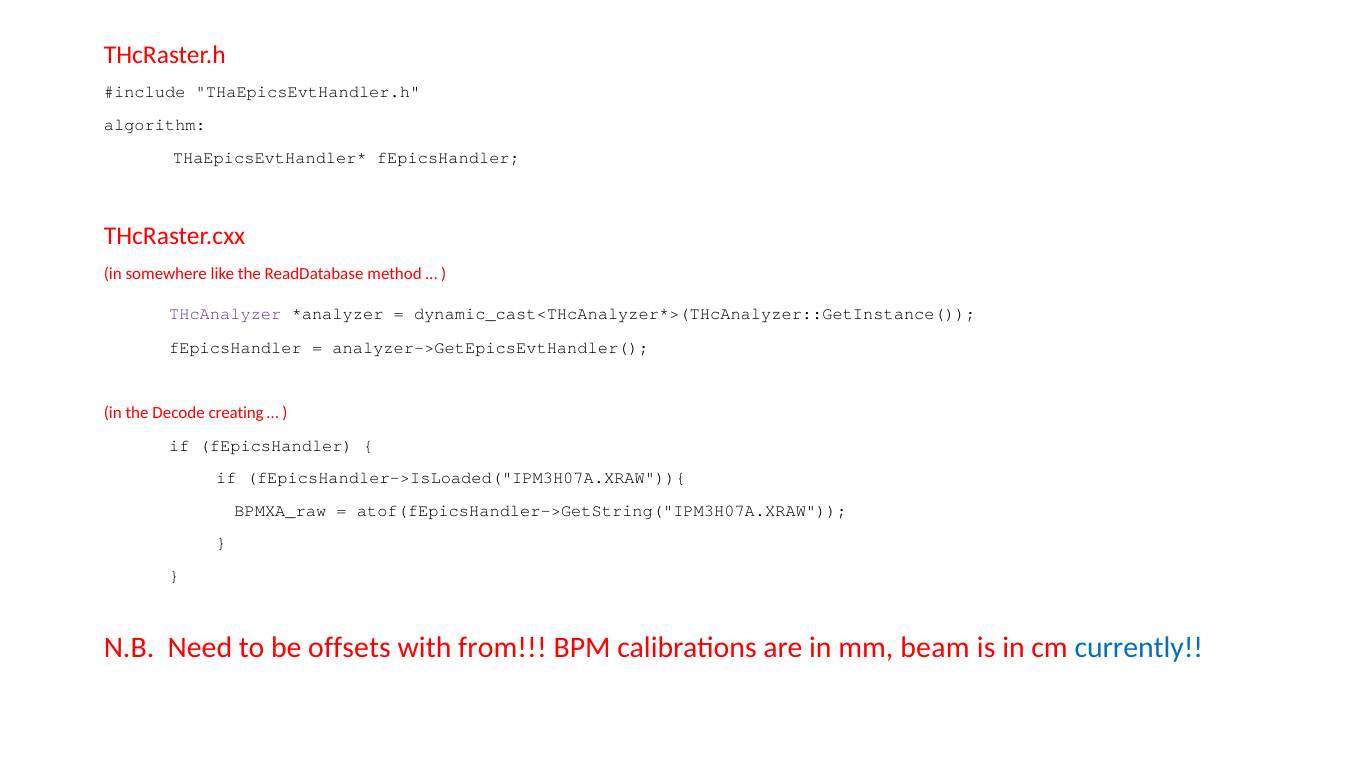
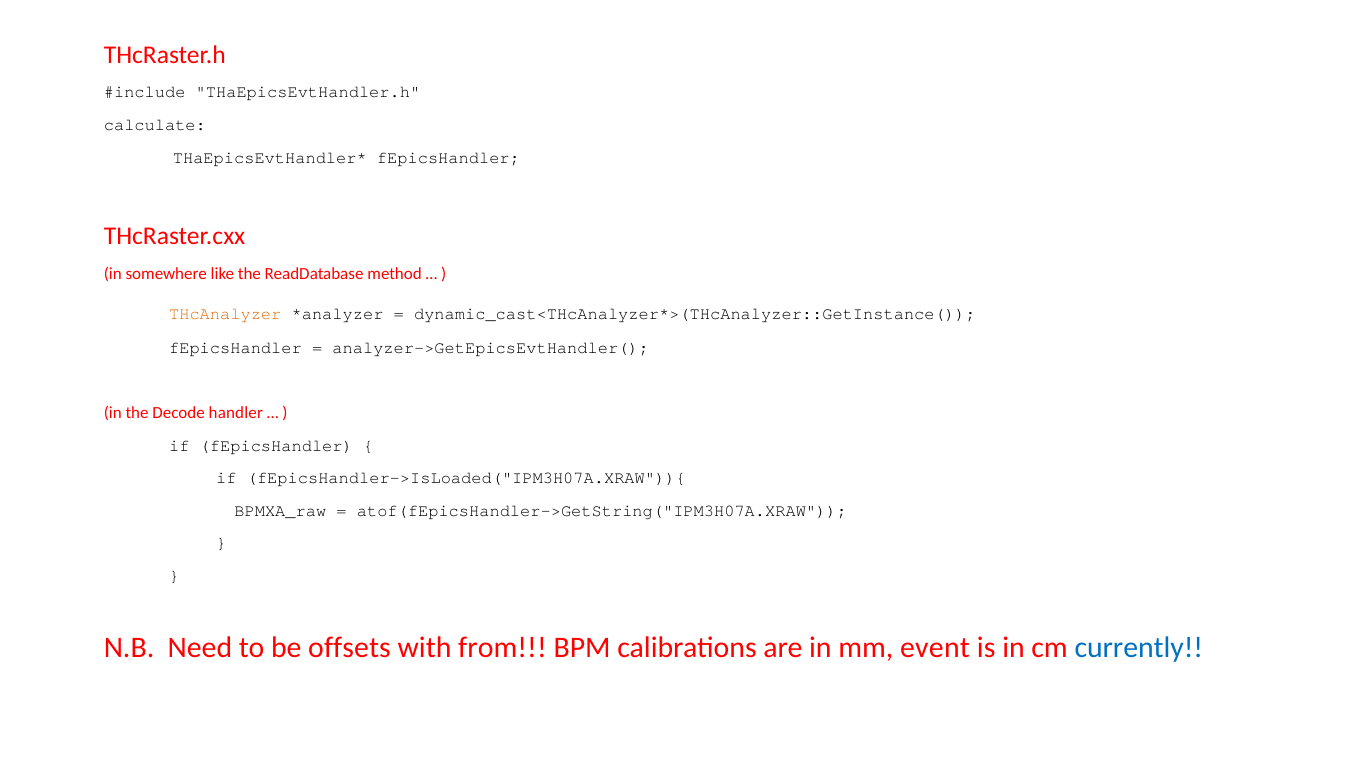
algorithm: algorithm -> calculate
THcAnalyzer colour: purple -> orange
creating: creating -> handler
beam: beam -> event
